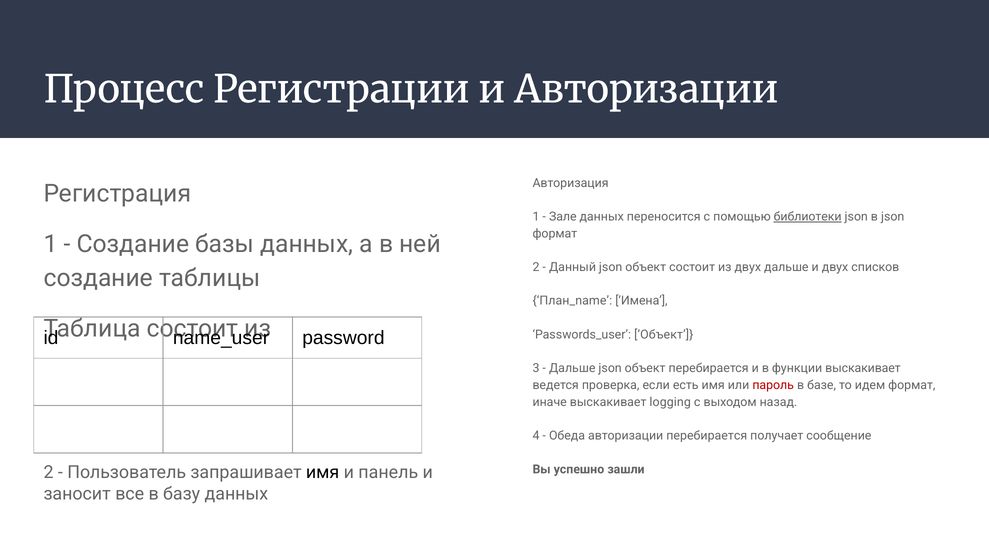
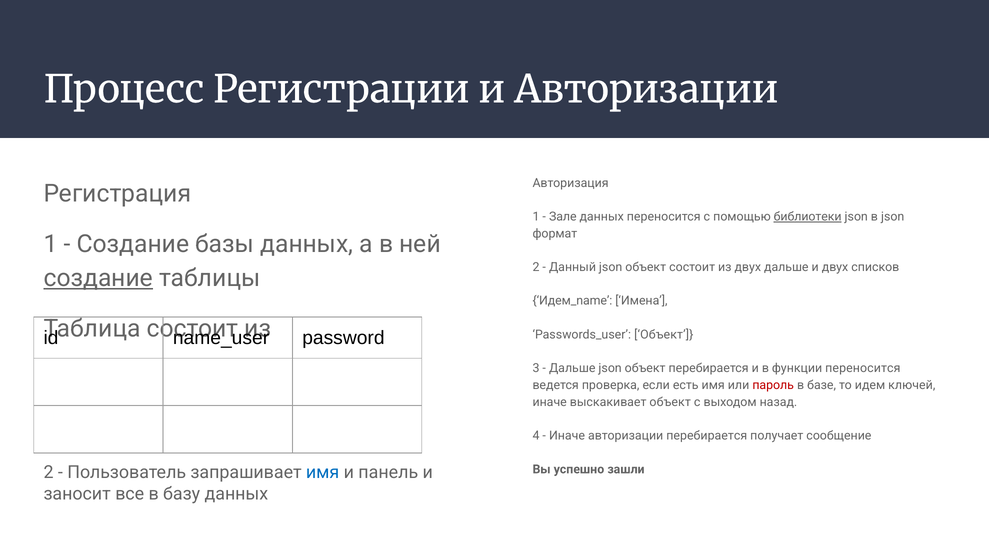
создание at (98, 278) underline: none -> present
План_name: План_name -> Идем_name
функции выскакивает: выскакивает -> переносится
идем формат: формат -> ключей
выскакивает logging: logging -> объект
Обеда at (567, 436): Обеда -> Иначе
имя at (323, 473) colour: black -> blue
